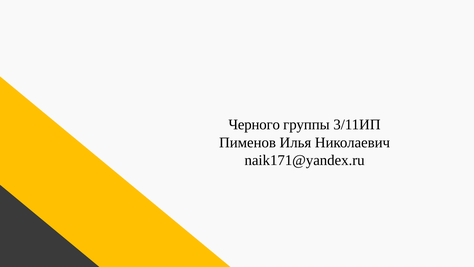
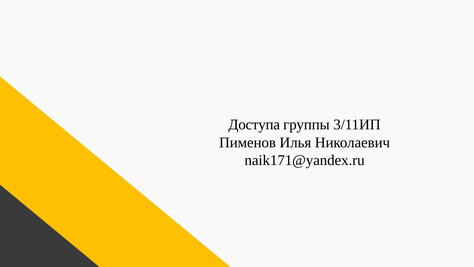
Черного: Черного -> Доступа
